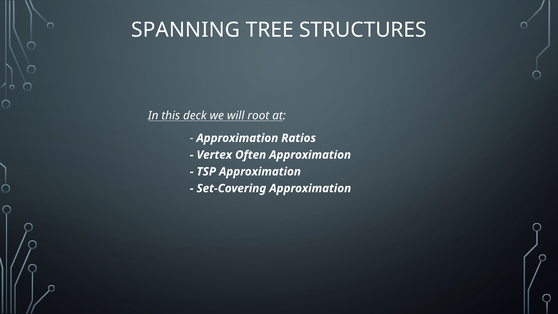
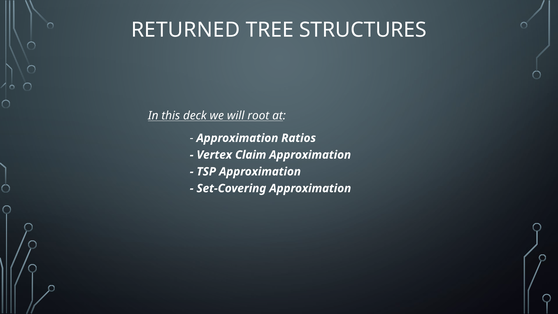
SPANNING: SPANNING -> RETURNED
Often: Often -> Claim
